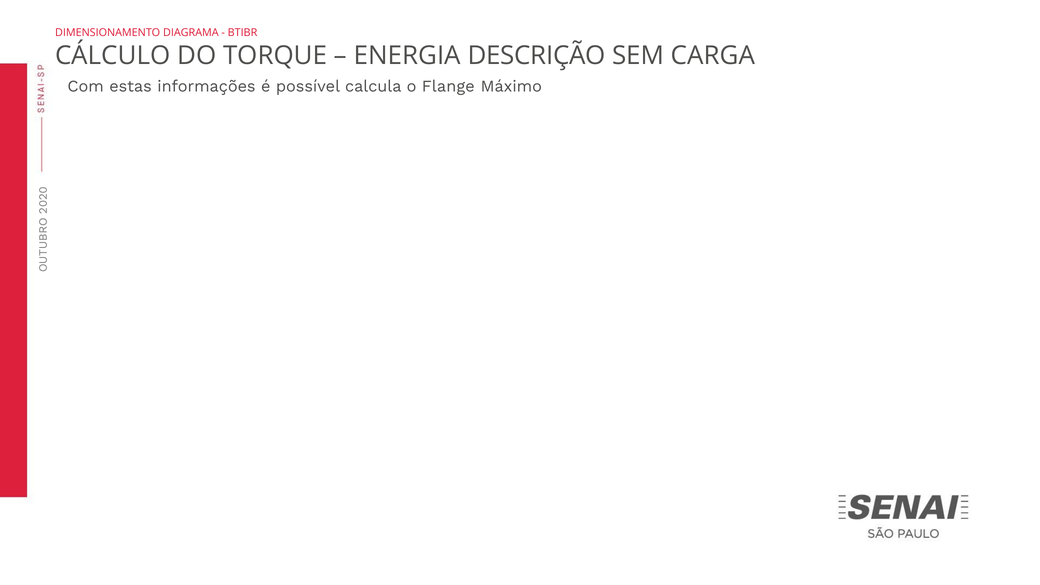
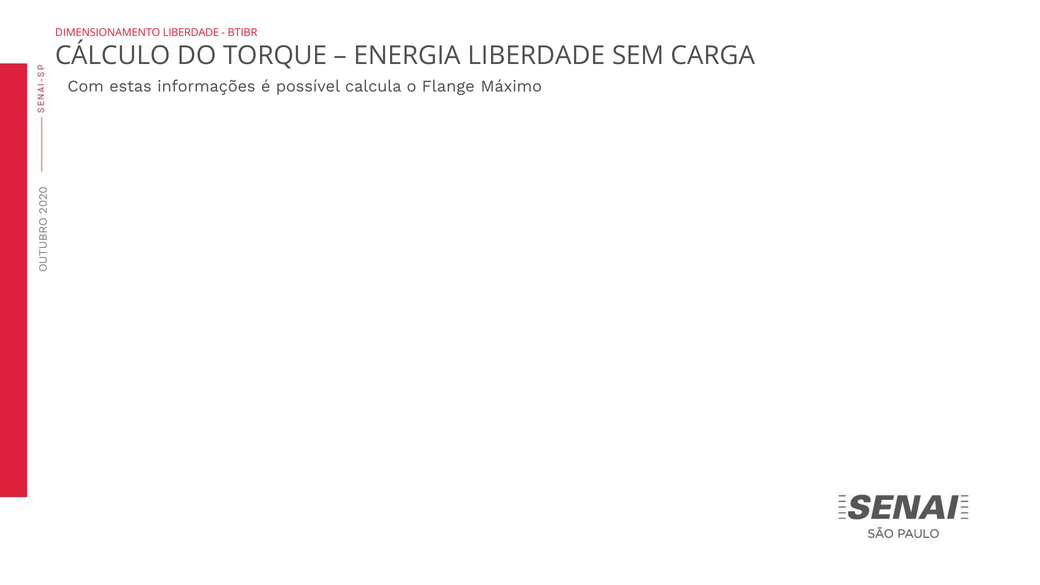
DIMENSIONAMENTO DIAGRAMA: DIAGRAMA -> LIBERDADE
ENERGIA DESCRIÇÃO: DESCRIÇÃO -> LIBERDADE
